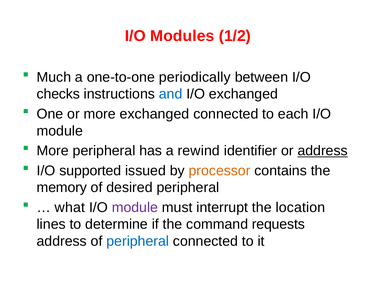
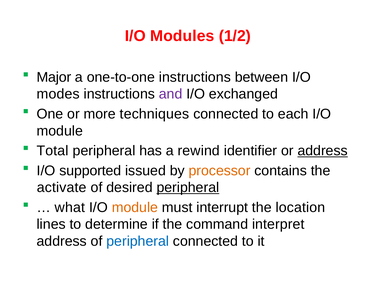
Much: Much -> Major
one-to-one periodically: periodically -> instructions
checks: checks -> modes
and colour: blue -> purple
more exchanged: exchanged -> techniques
More at (53, 151): More -> Total
memory: memory -> activate
peripheral at (188, 188) underline: none -> present
module at (135, 207) colour: purple -> orange
requests: requests -> interpret
